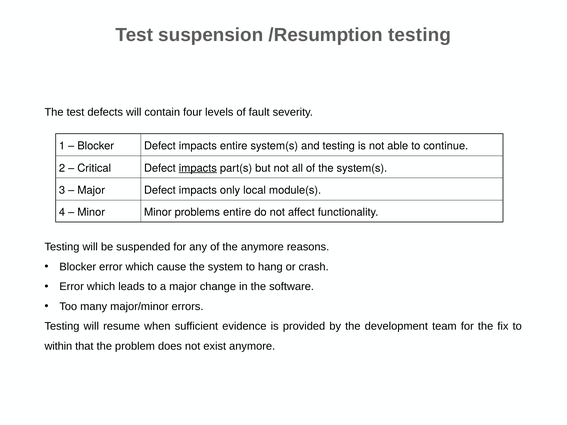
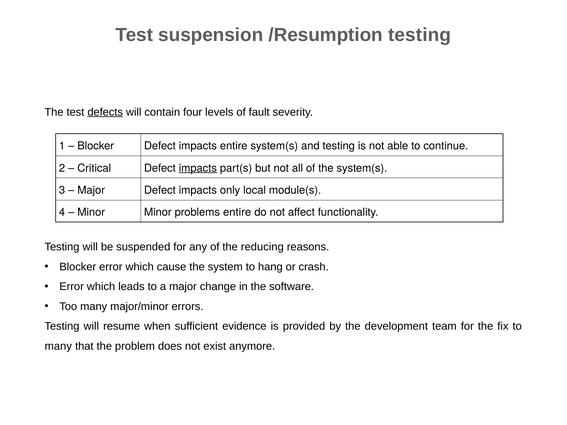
defects underline: none -> present
the anymore: anymore -> reducing
within at (58, 346): within -> many
